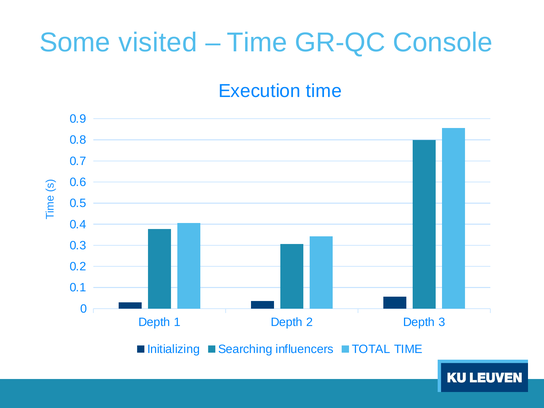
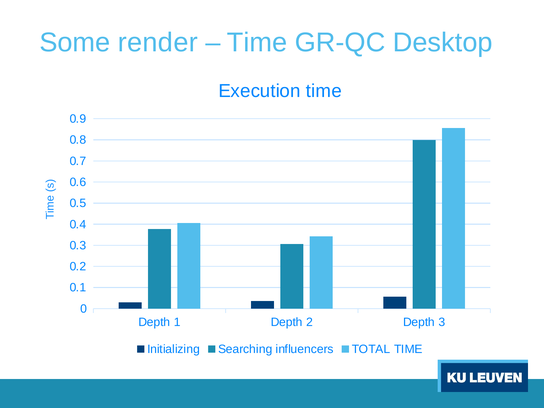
visited: visited -> render
Console: Console -> Desktop
